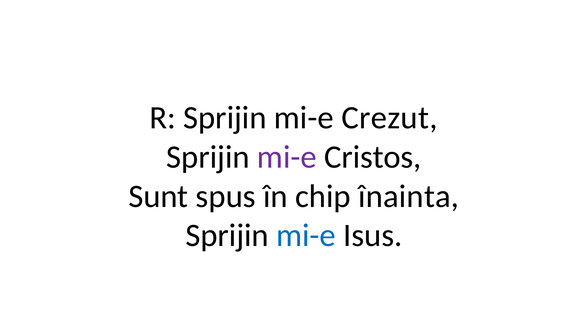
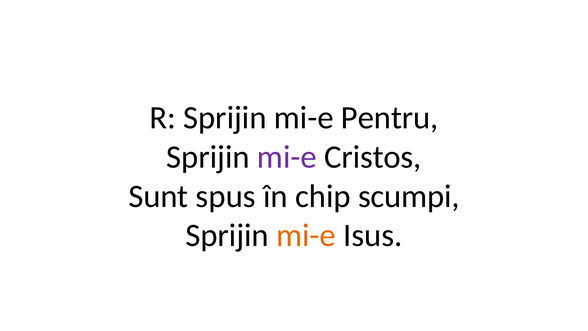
Crezut: Crezut -> Pentru
înainta: înainta -> scumpi
mi-e at (306, 235) colour: blue -> orange
